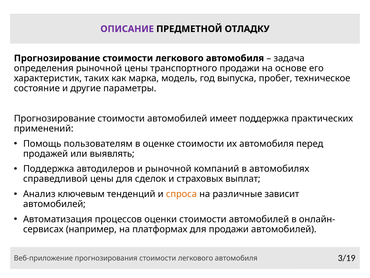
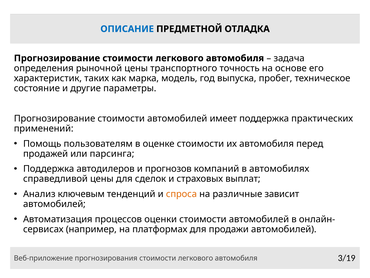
ОПИСАНИЕ colour: purple -> blue
ОТЛАДКУ: ОТЛАДКУ -> ОТЛАДКА
транспортного продажи: продажи -> точность
выявлять: выявлять -> парсинга
и рыночной: рыночной -> прогнозов
